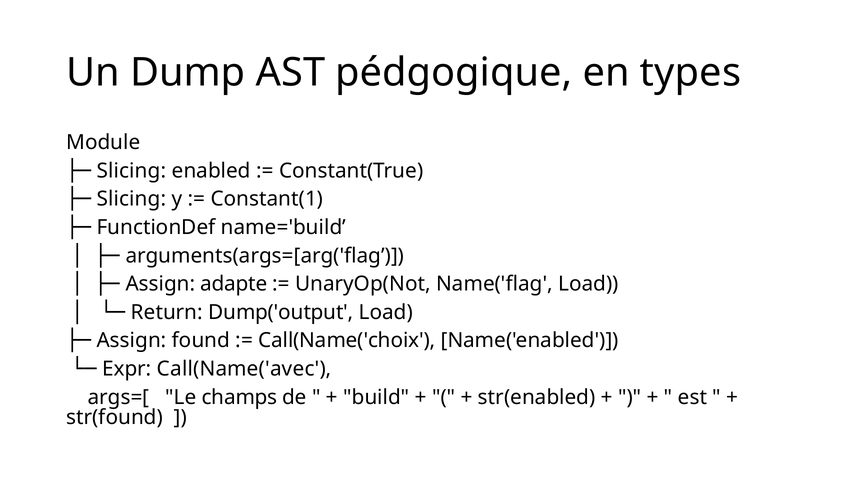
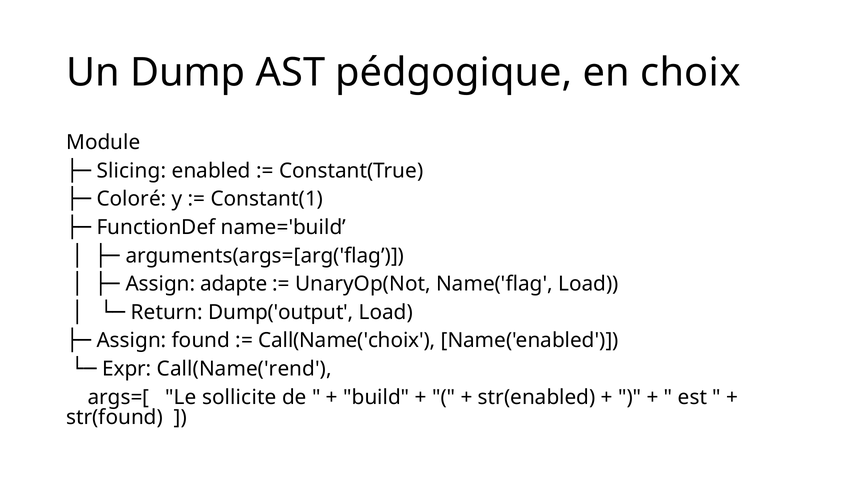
types: types -> choix
Slicing at (131, 199): Slicing -> Coloré
Call(Name('avec: Call(Name('avec -> Call(Name('rend
champs: champs -> sollicite
